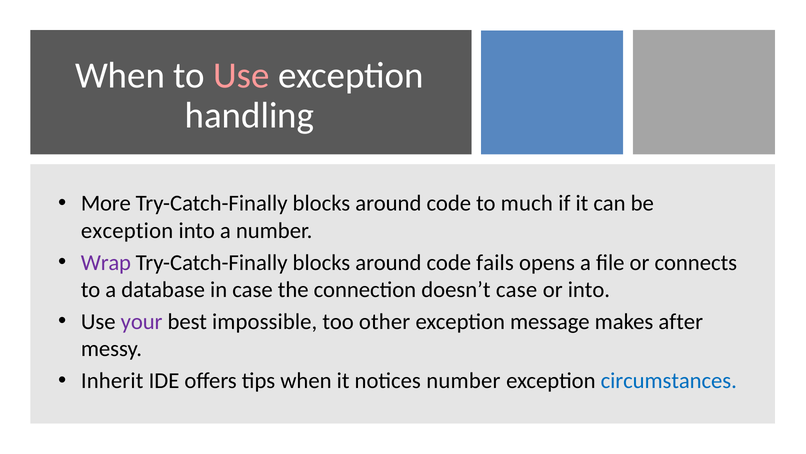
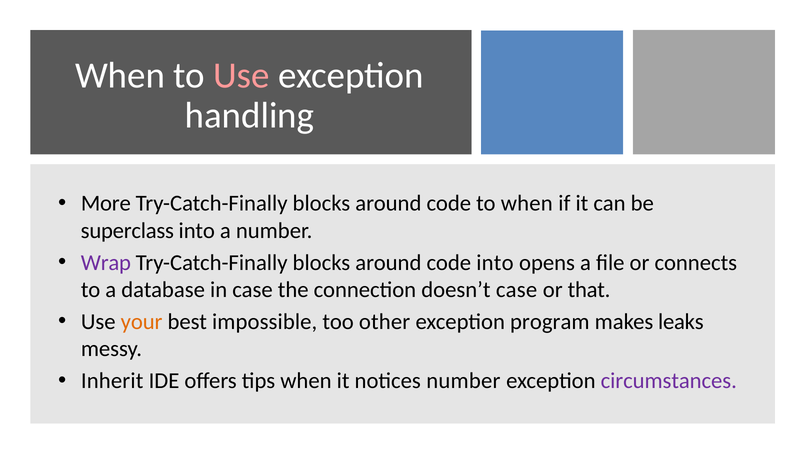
to much: much -> when
exception at (127, 230): exception -> superclass
code fails: fails -> into
or into: into -> that
your colour: purple -> orange
message: message -> program
after: after -> leaks
circumstances colour: blue -> purple
